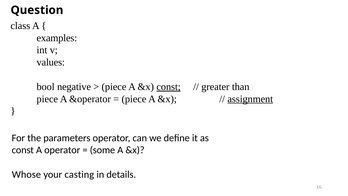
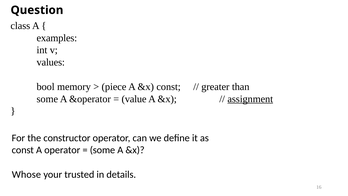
negative: negative -> memory
const at (169, 87) underline: present -> none
piece at (47, 99): piece -> some
piece at (134, 99): piece -> value
parameters: parameters -> constructor
casting: casting -> trusted
